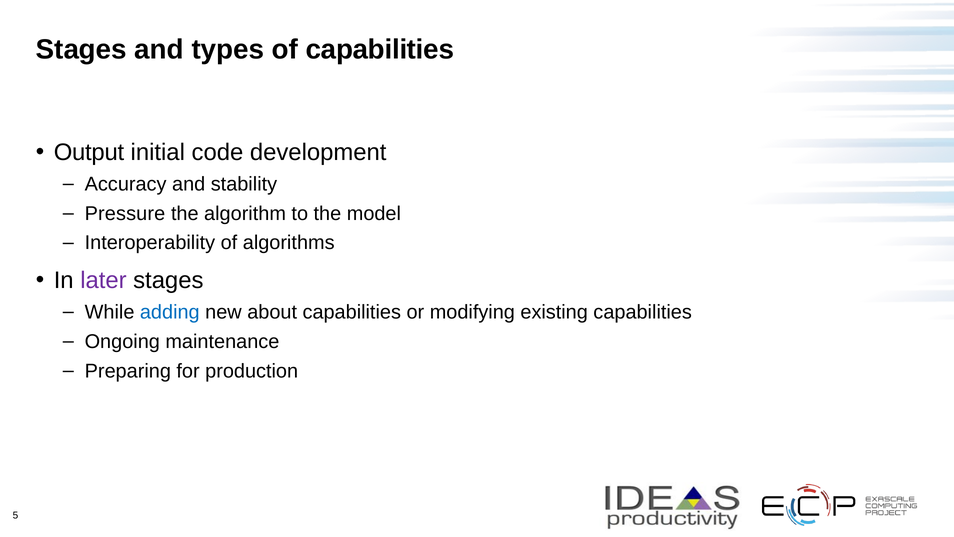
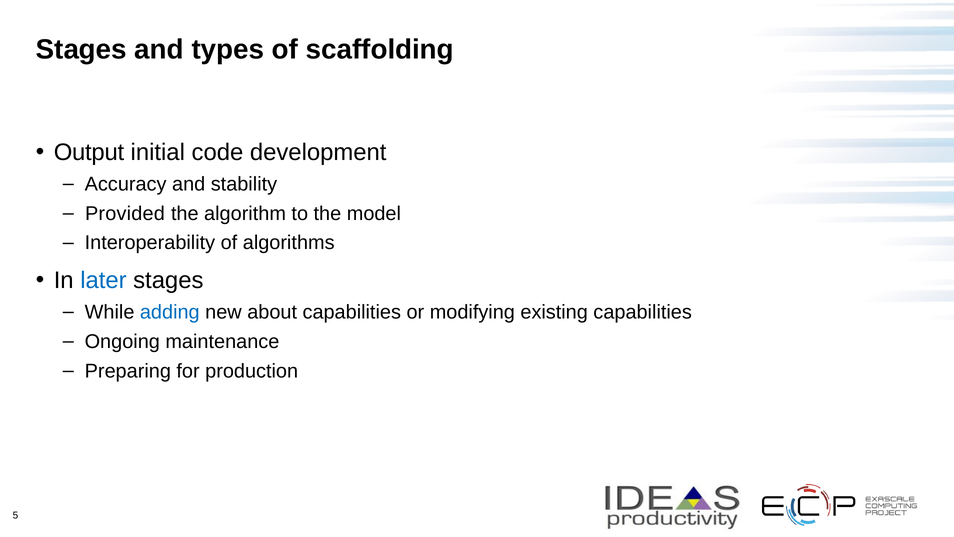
of capabilities: capabilities -> scaffolding
Pressure: Pressure -> Provided
later colour: purple -> blue
